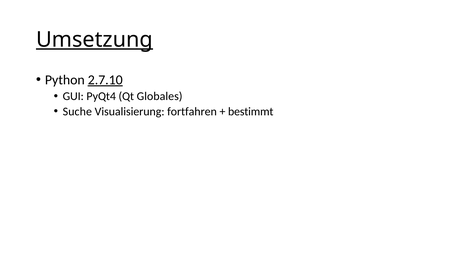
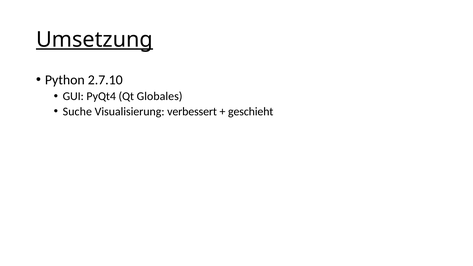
2.7.10 underline: present -> none
fortfahren: fortfahren -> verbessert
bestimmt: bestimmt -> geschieht
